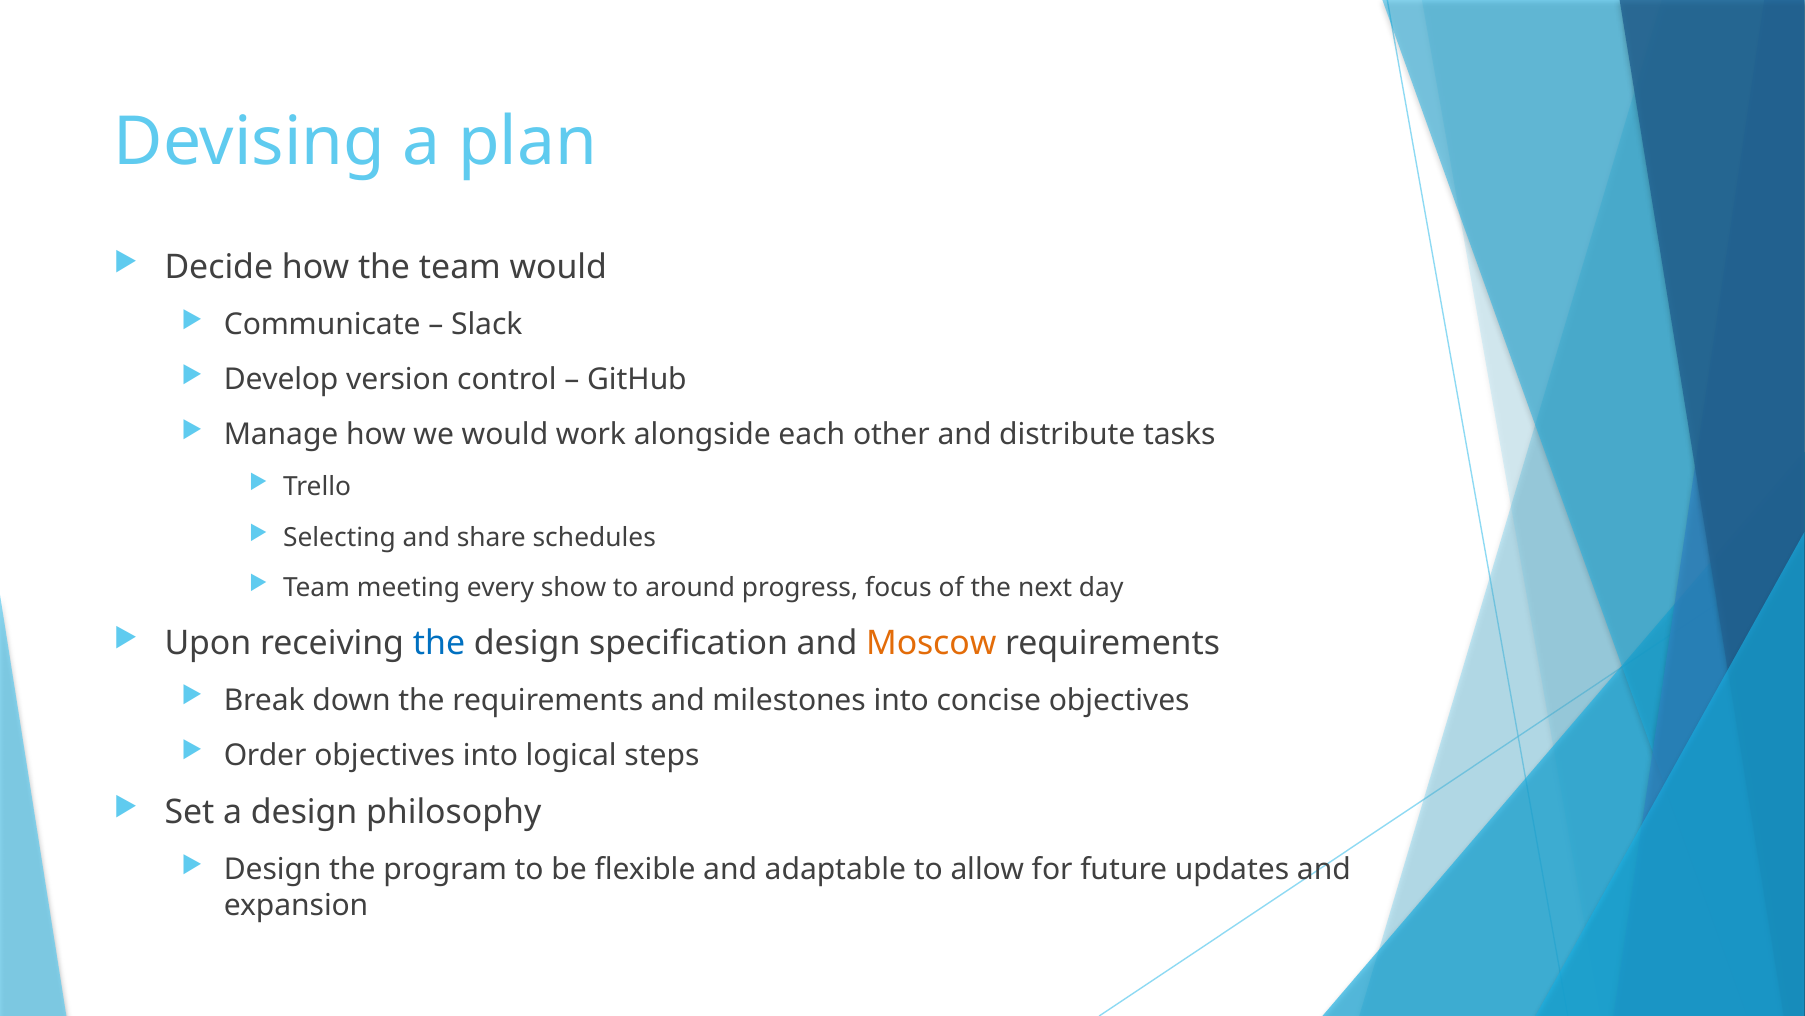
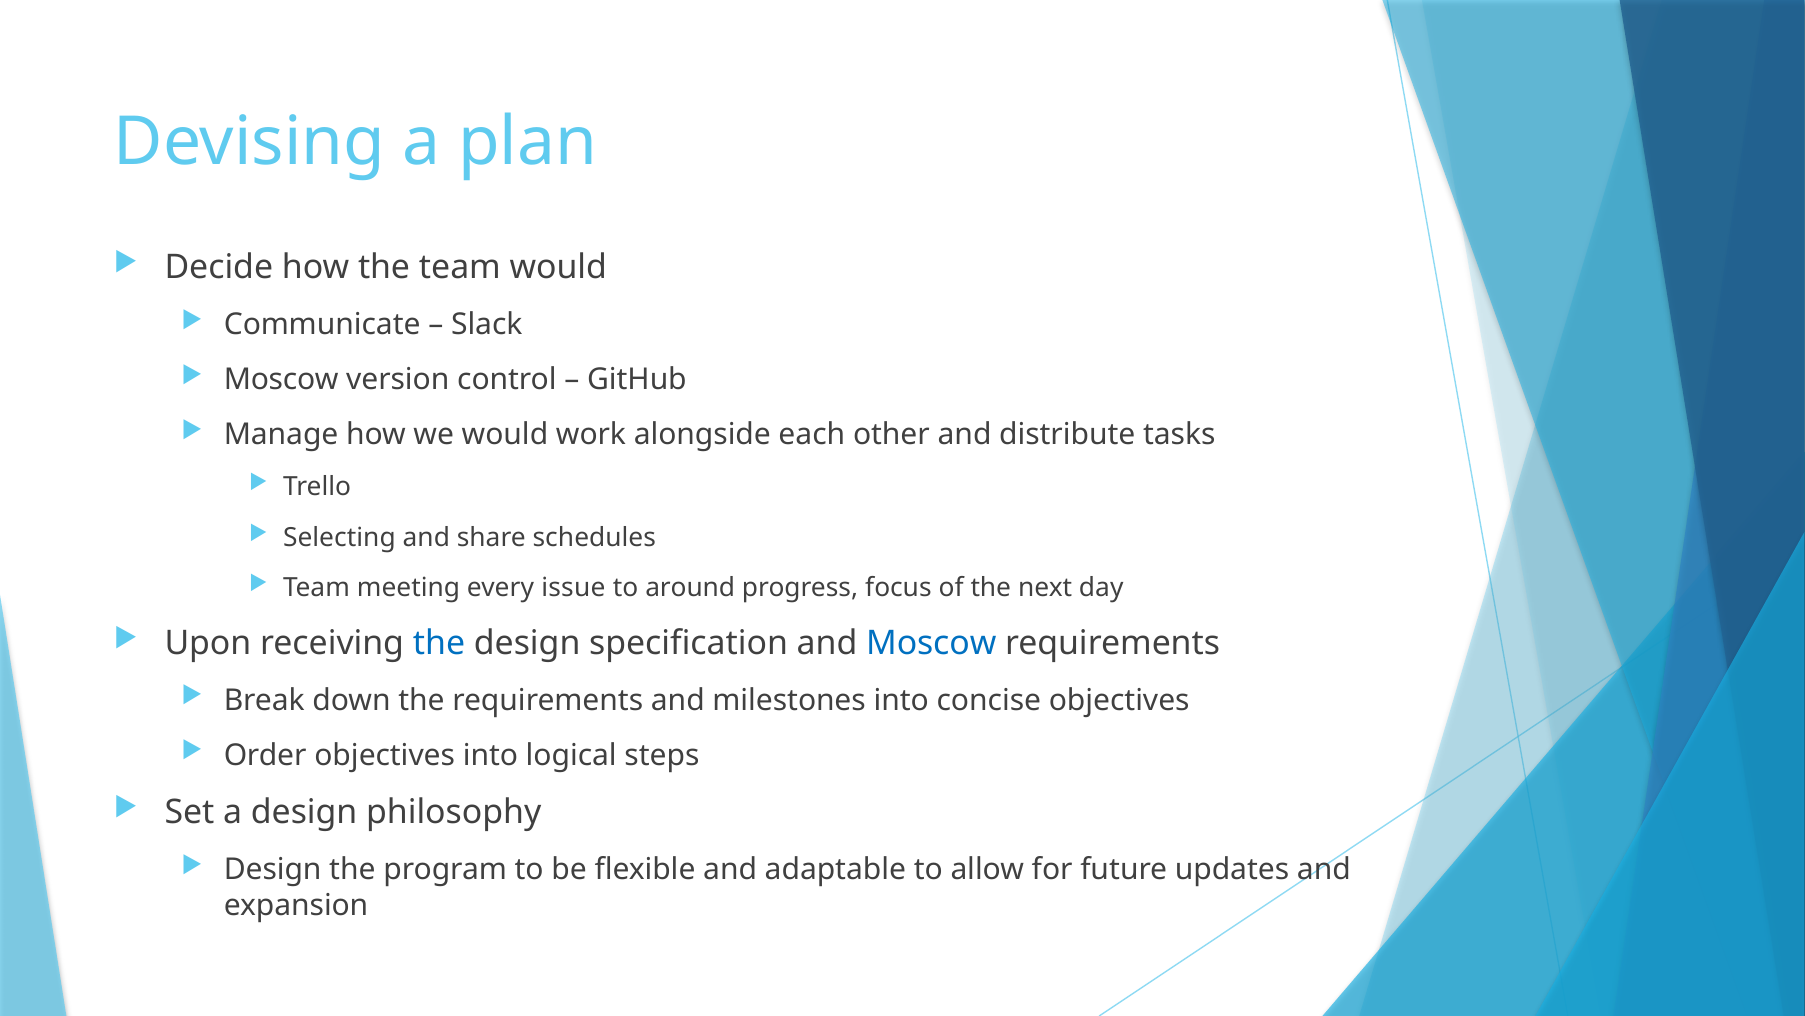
Develop at (281, 379): Develop -> Moscow
show: show -> issue
Moscow at (931, 643) colour: orange -> blue
